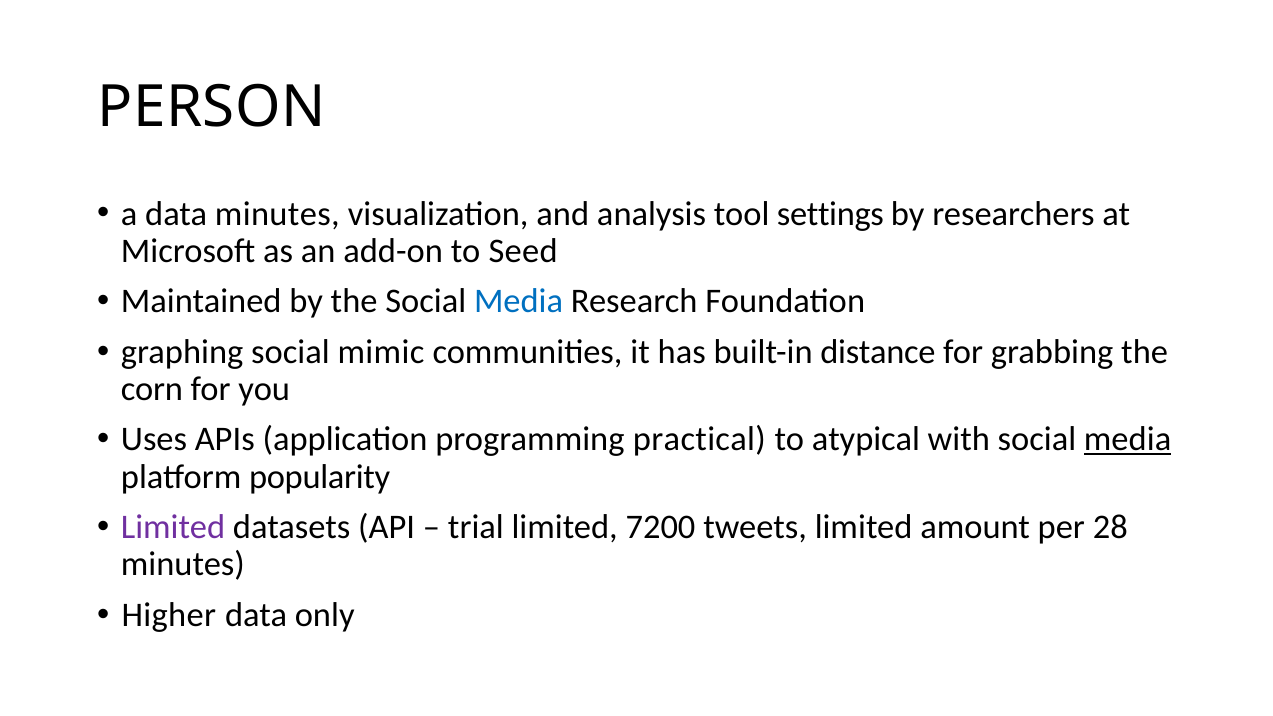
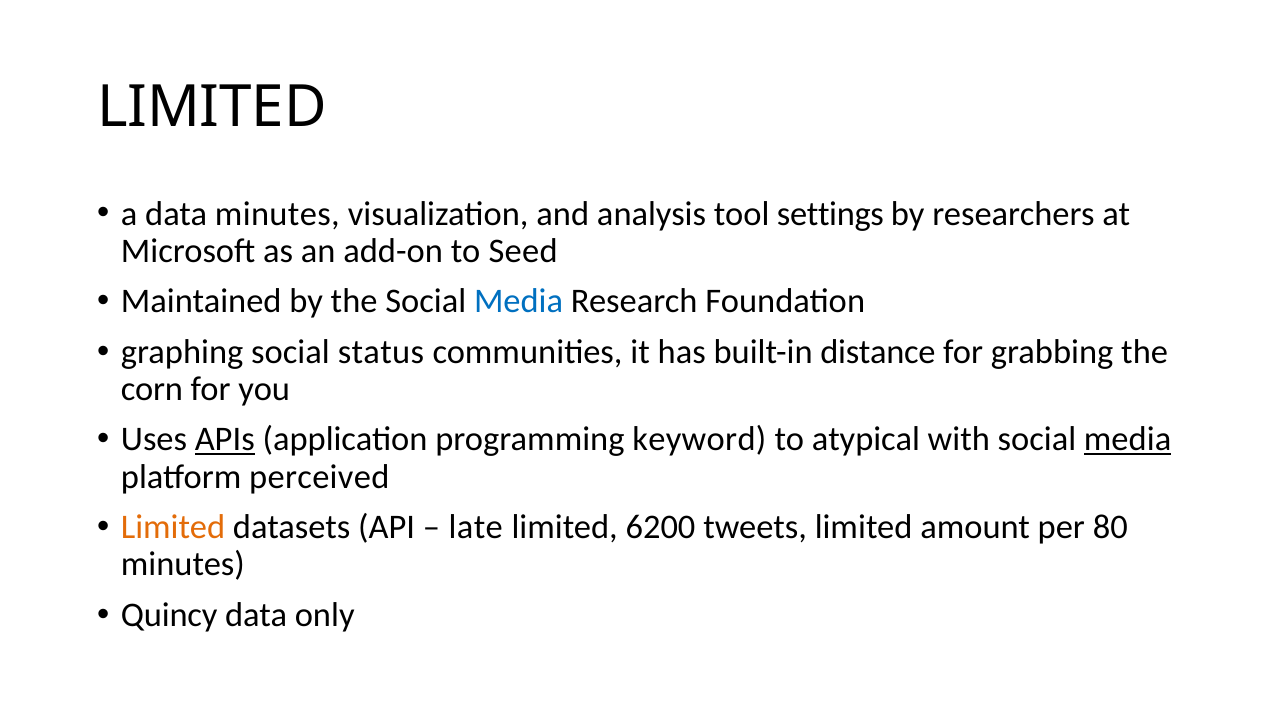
PERSON at (212, 107): PERSON -> LIMITED
mimic: mimic -> status
APIs underline: none -> present
practical: practical -> keyword
popularity: popularity -> perceived
Limited at (173, 527) colour: purple -> orange
trial: trial -> late
7200: 7200 -> 6200
28: 28 -> 80
Higher: Higher -> Quincy
